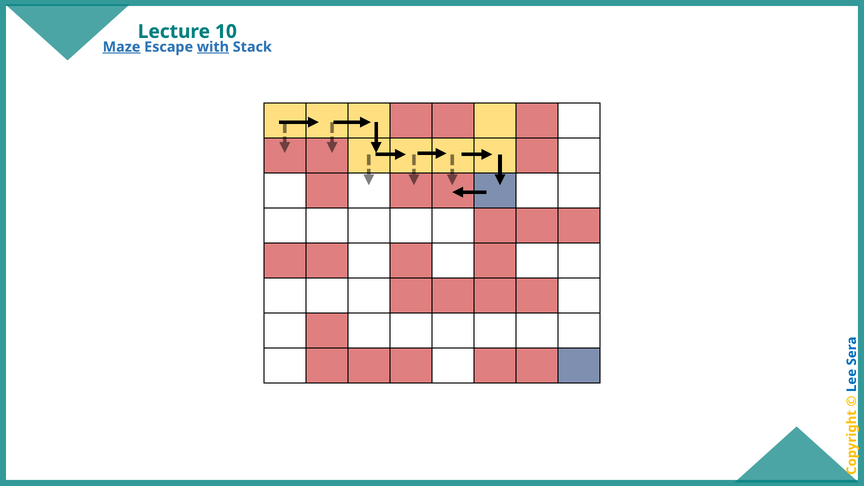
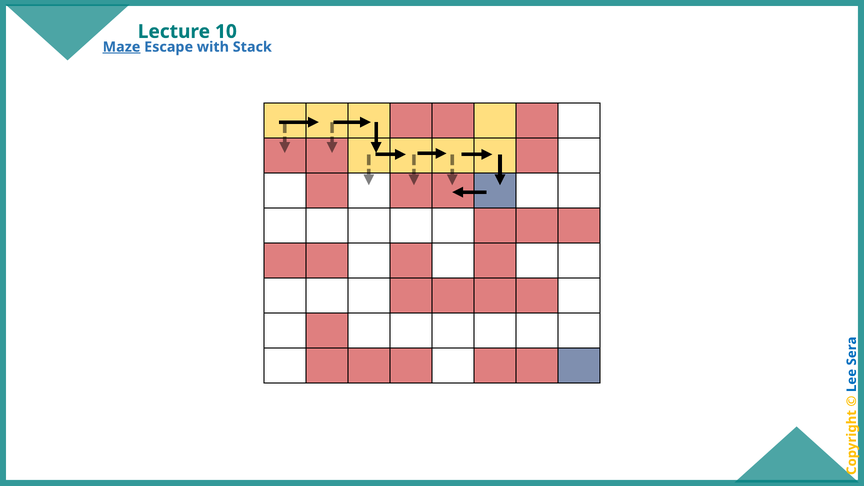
with underline: present -> none
